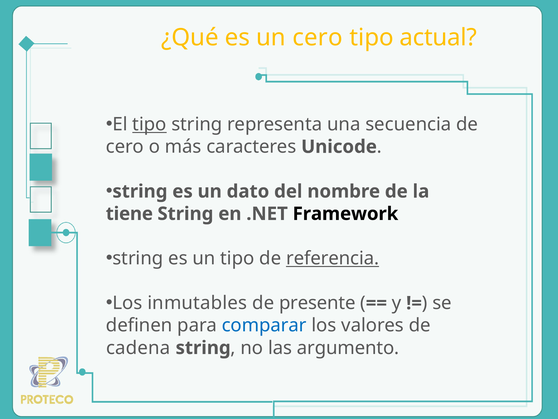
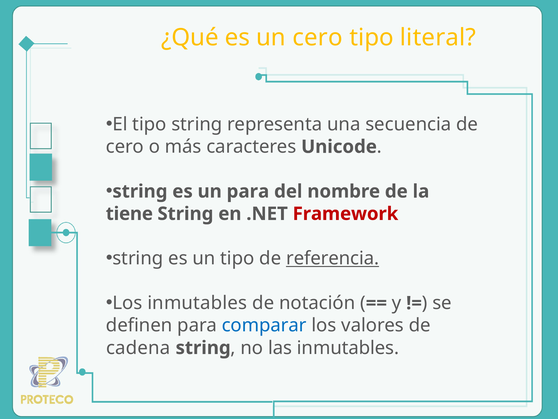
actual: actual -> literal
tipo at (149, 124) underline: present -> none
un dato: dato -> para
Framework colour: black -> red
presente: presente -> notación
las argumento: argumento -> inmutables
